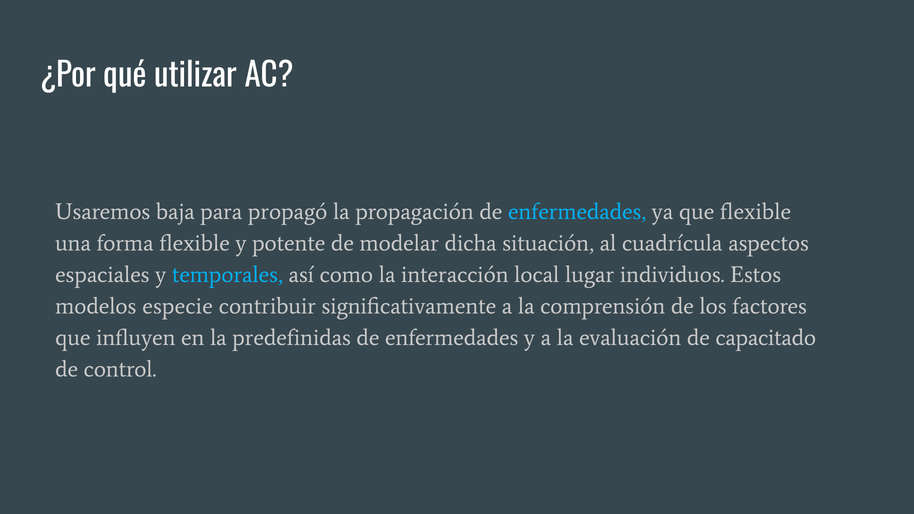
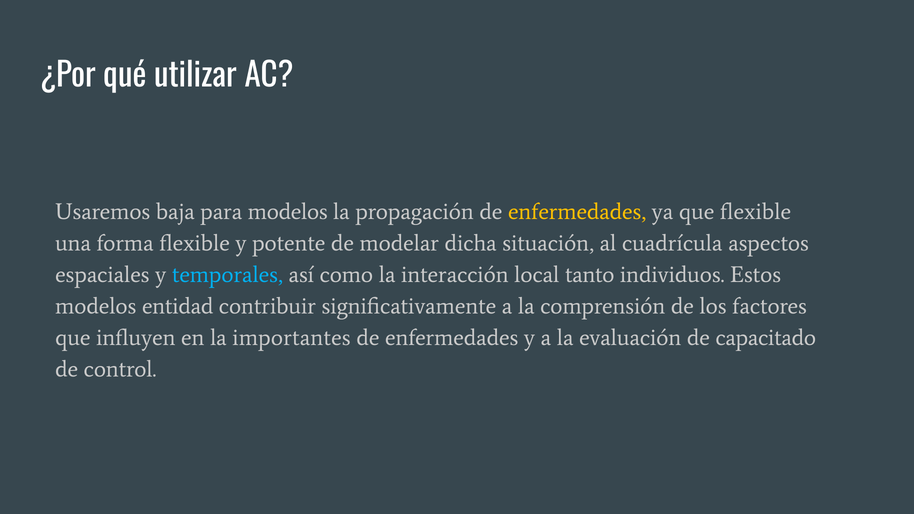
para propagó: propagó -> modelos
enfermedades at (577, 212) colour: light blue -> yellow
lugar: lugar -> tanto
especie: especie -> entidad
predefinidas: predefinidas -> importantes
